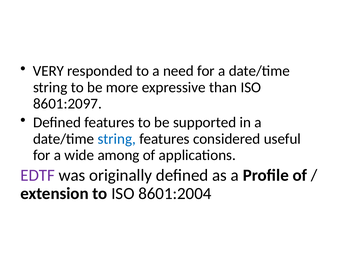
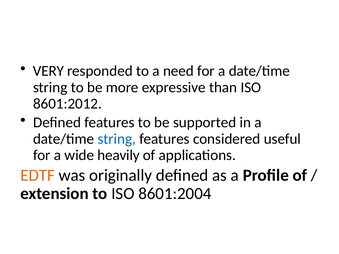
8601:2097: 8601:2097 -> 8601:2012
among: among -> heavily
EDTF colour: purple -> orange
